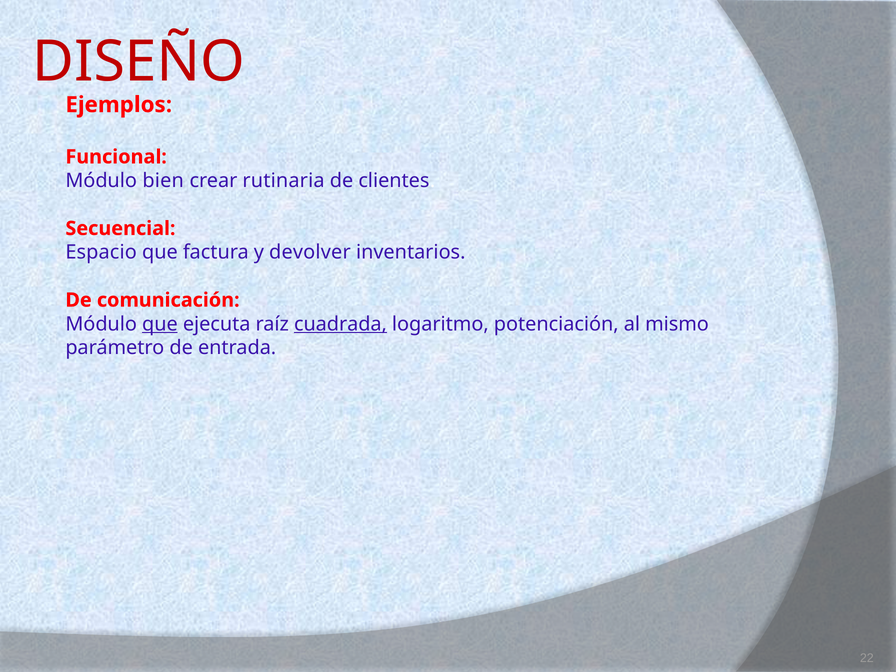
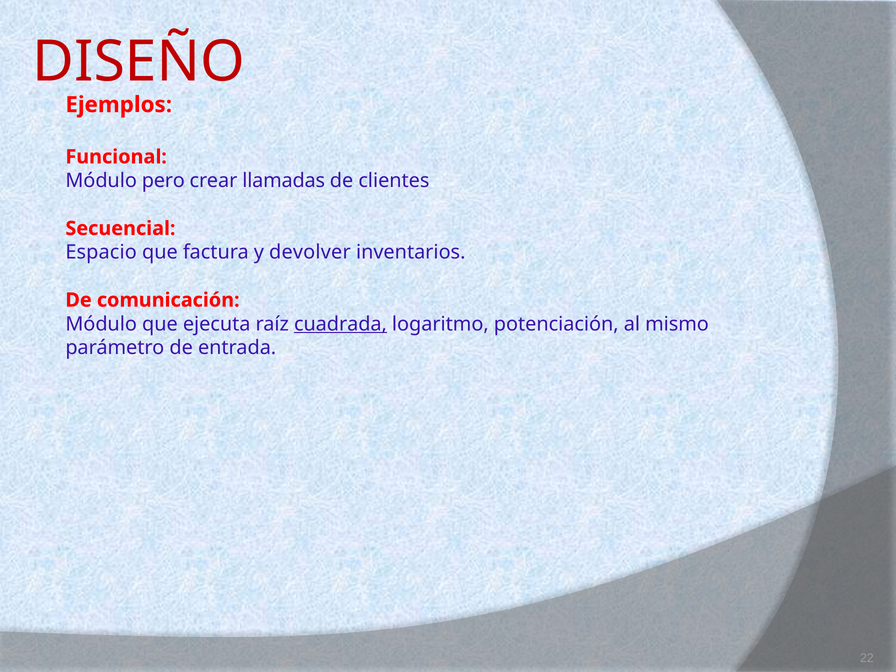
bien: bien -> pero
rutinaria: rutinaria -> llamadas
que at (160, 324) underline: present -> none
